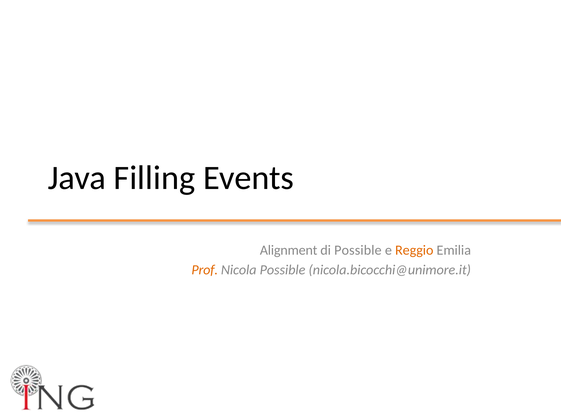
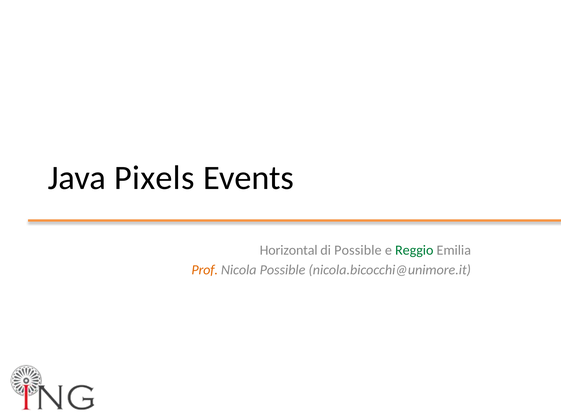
Filling: Filling -> Pixels
Alignment: Alignment -> Horizontal
Reggio colour: orange -> green
